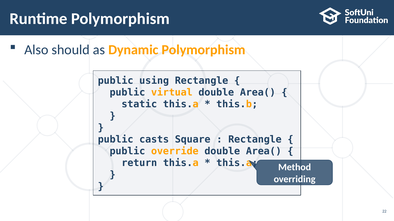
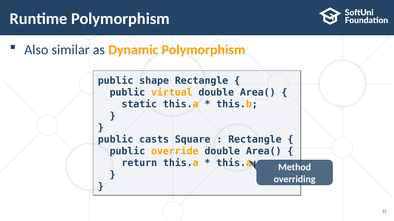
should: should -> similar
using: using -> shape
